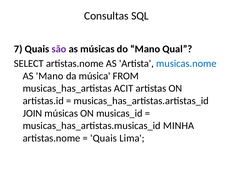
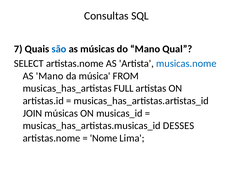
são colour: purple -> blue
ACIT: ACIT -> FULL
MINHA: MINHA -> DESSES
Quais at (104, 138): Quais -> Nome
